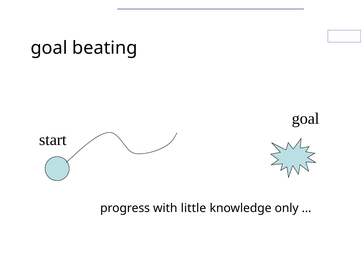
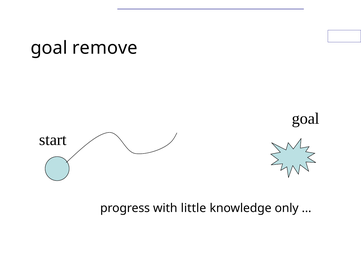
beating: beating -> remove
